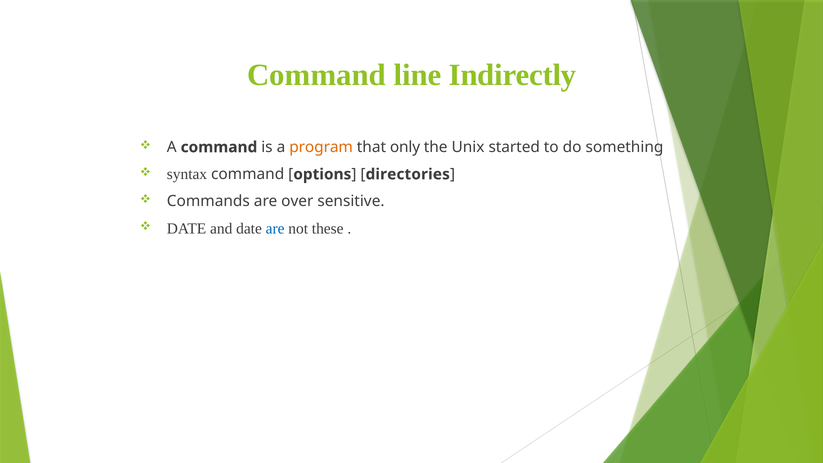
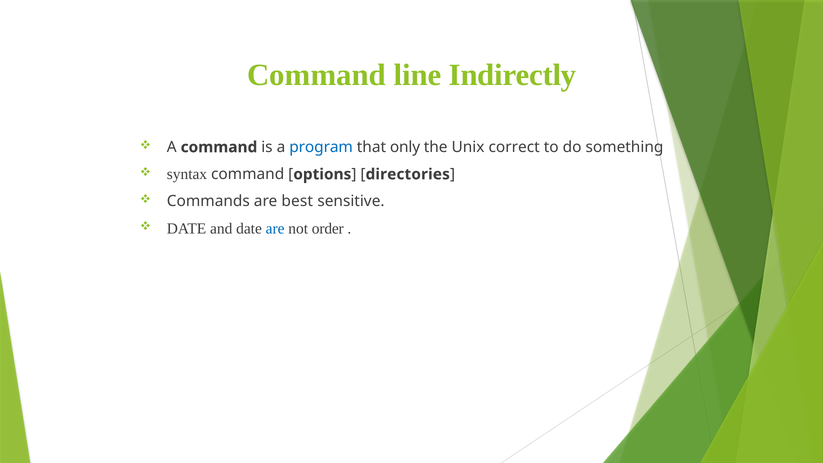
program colour: orange -> blue
started: started -> correct
over: over -> best
these: these -> order
